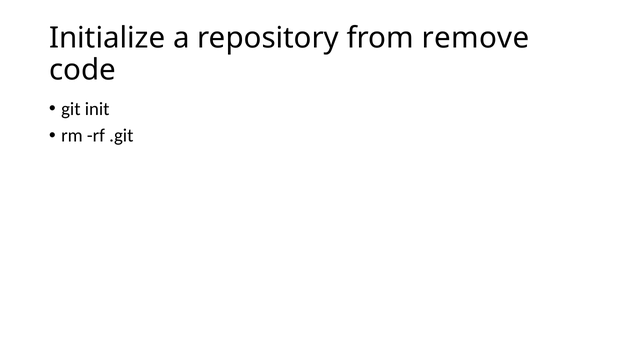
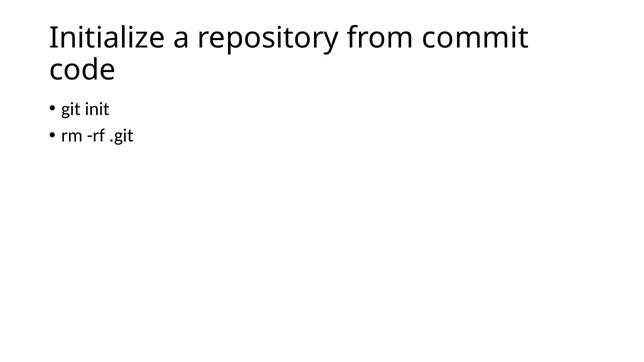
remove: remove -> commit
